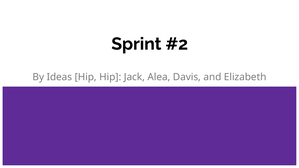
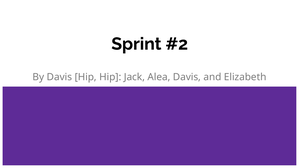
By Ideas: Ideas -> Davis
